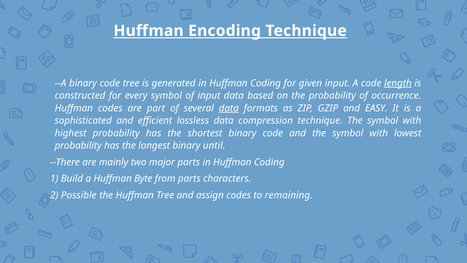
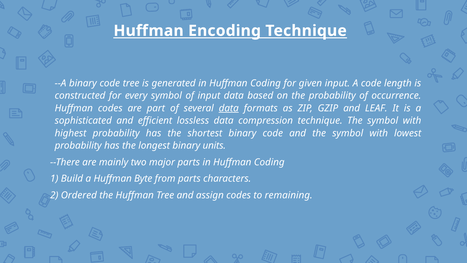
length underline: present -> none
EASY: EASY -> LEAF
until: until -> units
Possible: Possible -> Ordered
